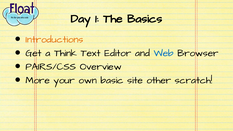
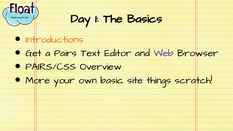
Think: Think -> Pairs
Web colour: blue -> purple
other: other -> things
